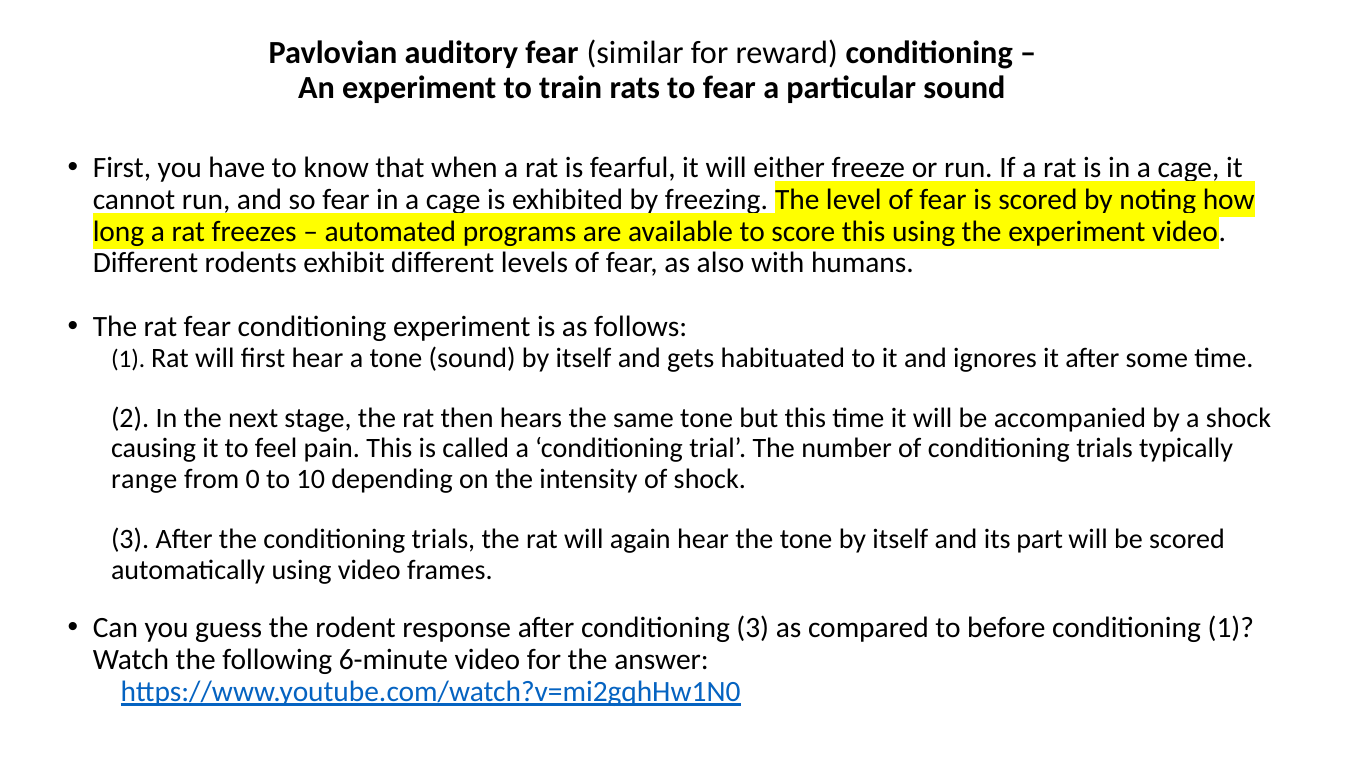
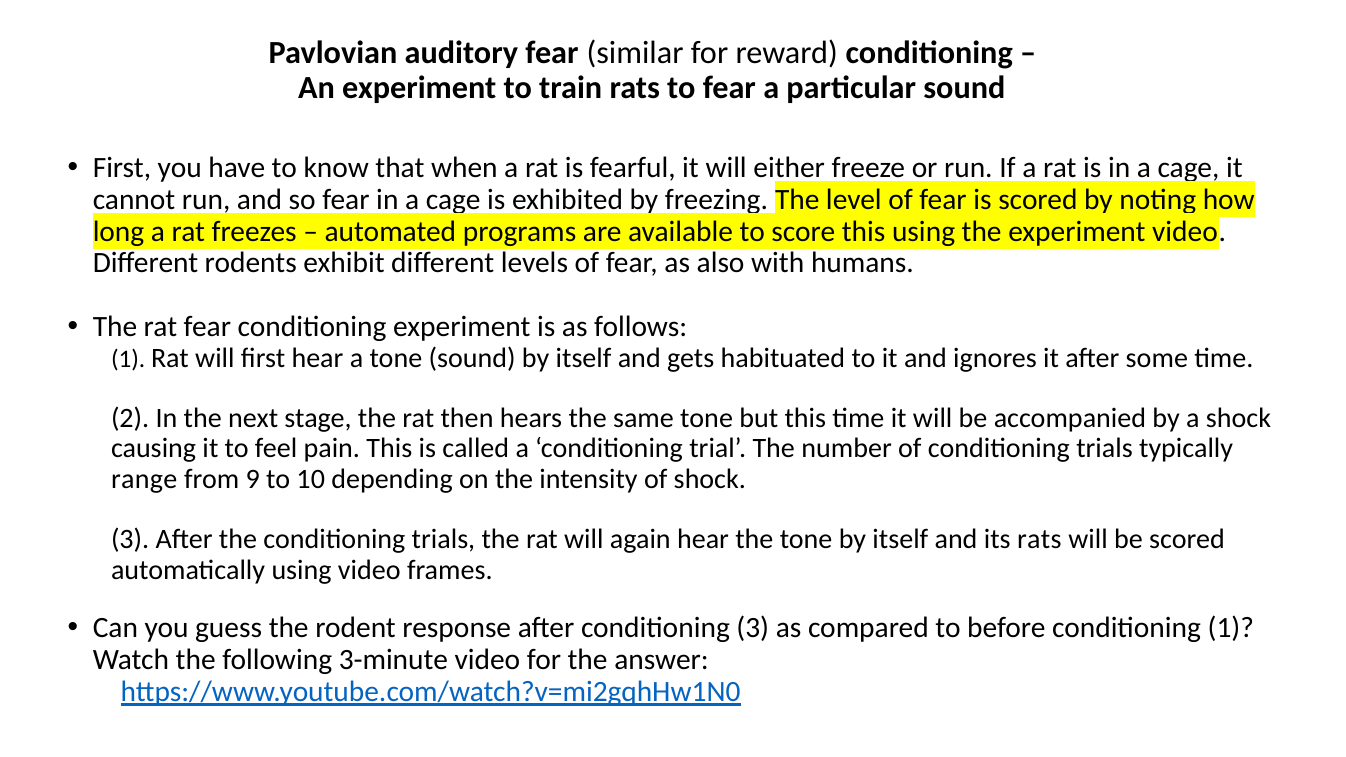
0: 0 -> 9
its part: part -> rats
6-minute: 6-minute -> 3-minute
